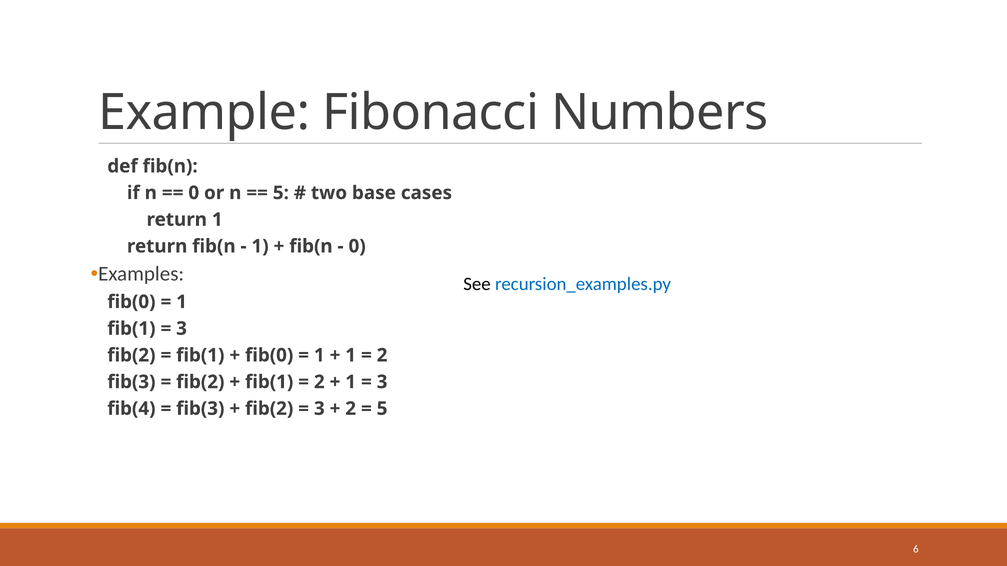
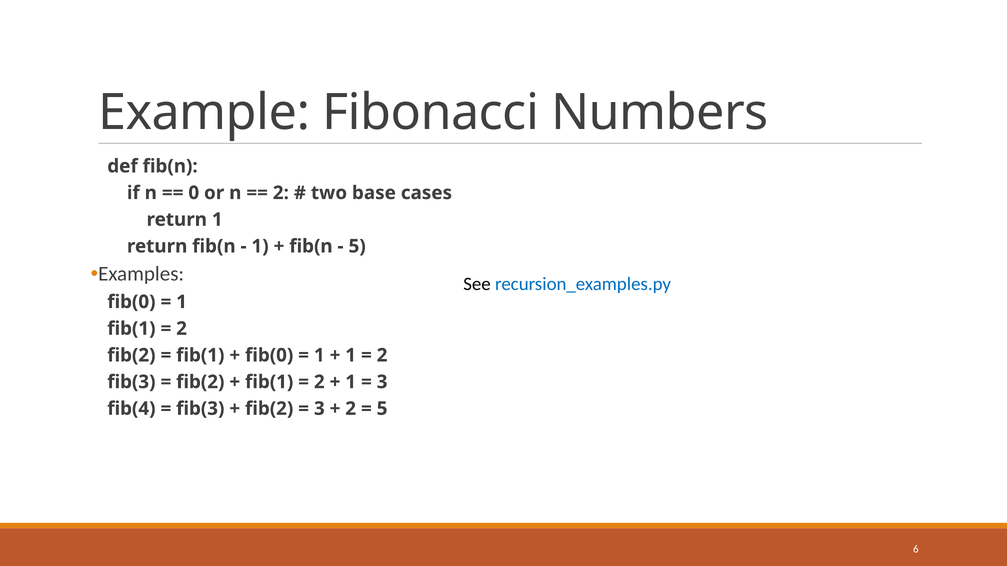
5 at (281, 193): 5 -> 2
0 at (357, 246): 0 -> 5
3 at (182, 329): 3 -> 2
